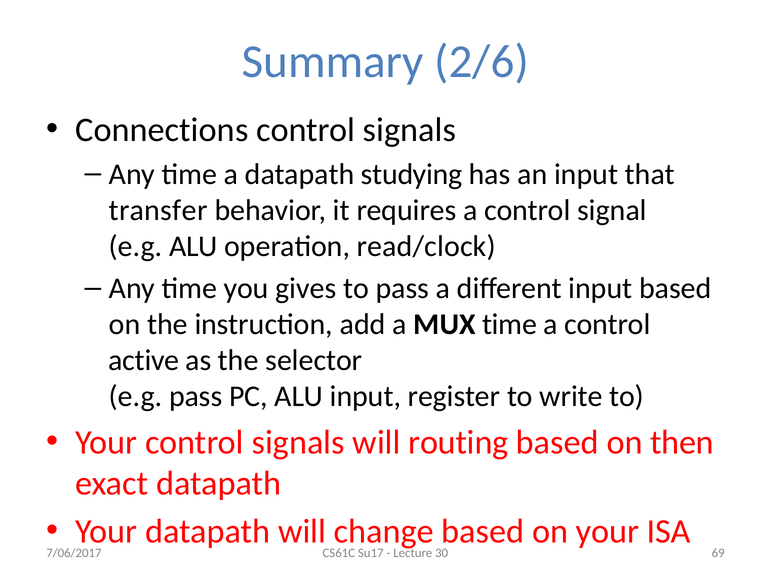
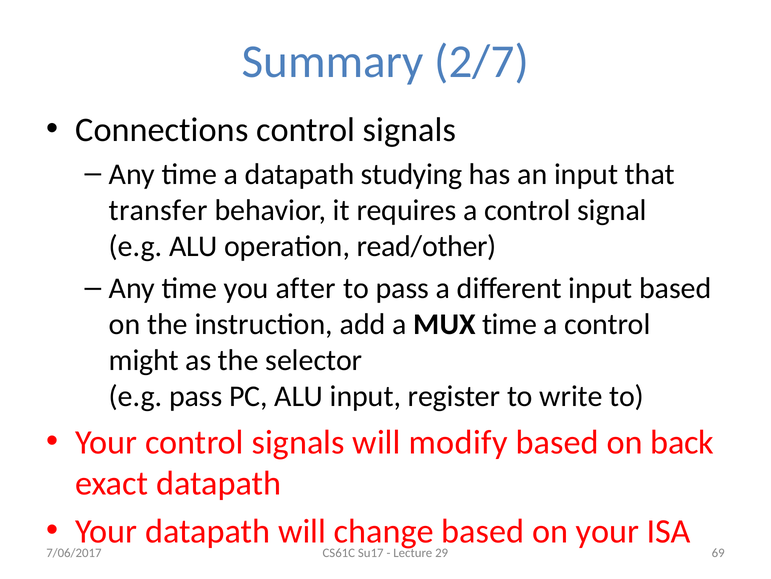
2/6: 2/6 -> 2/7
read/clock: read/clock -> read/other
gives: gives -> after
active: active -> might
routing: routing -> modify
then: then -> back
30: 30 -> 29
